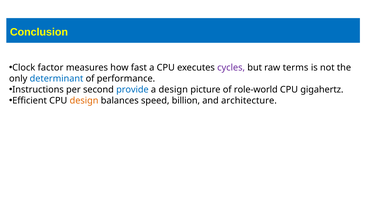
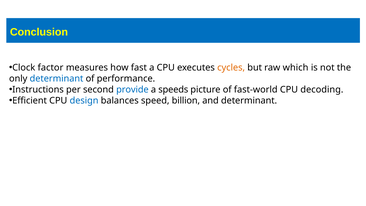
cycles colour: purple -> orange
terms: terms -> which
a design: design -> speeds
role-world: role-world -> fast-world
gigahertz: gigahertz -> decoding
design at (84, 101) colour: orange -> blue
and architecture: architecture -> determinant
